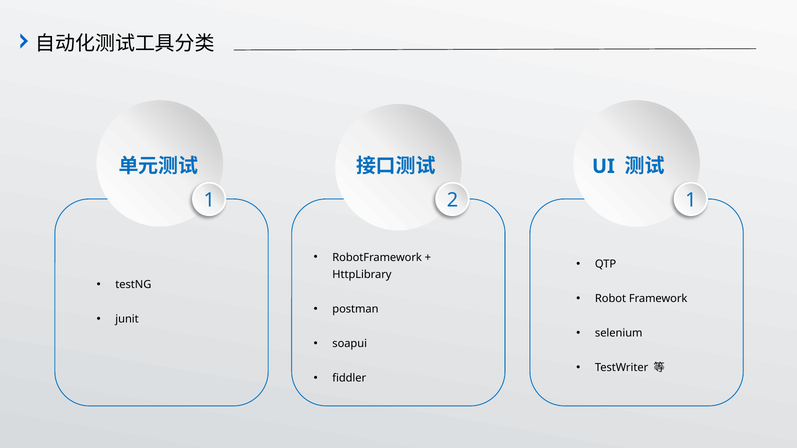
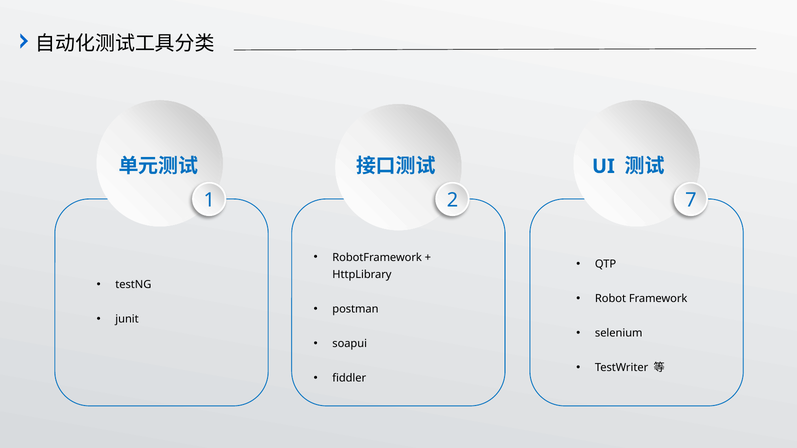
2 1: 1 -> 7
